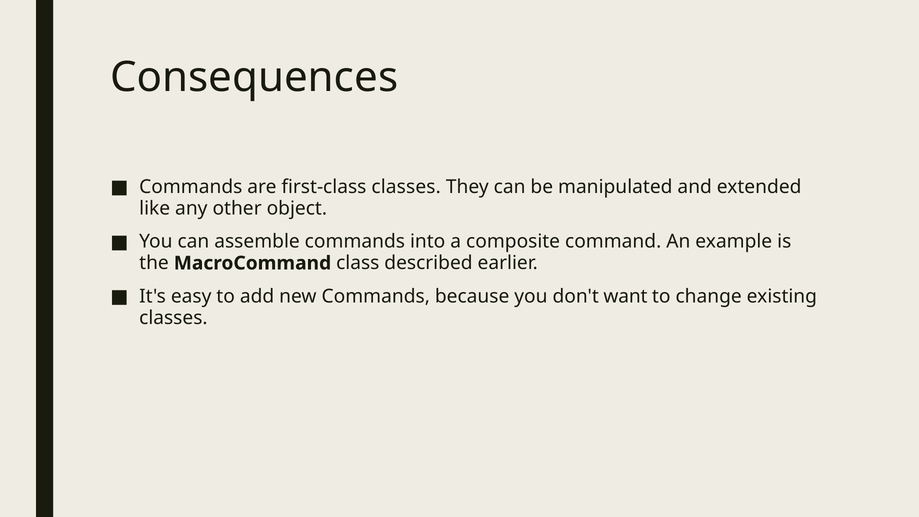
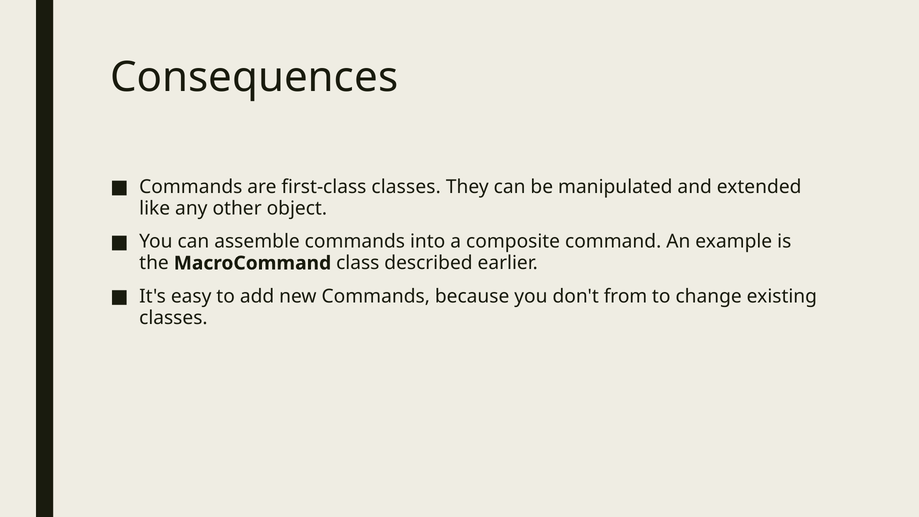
want: want -> from
